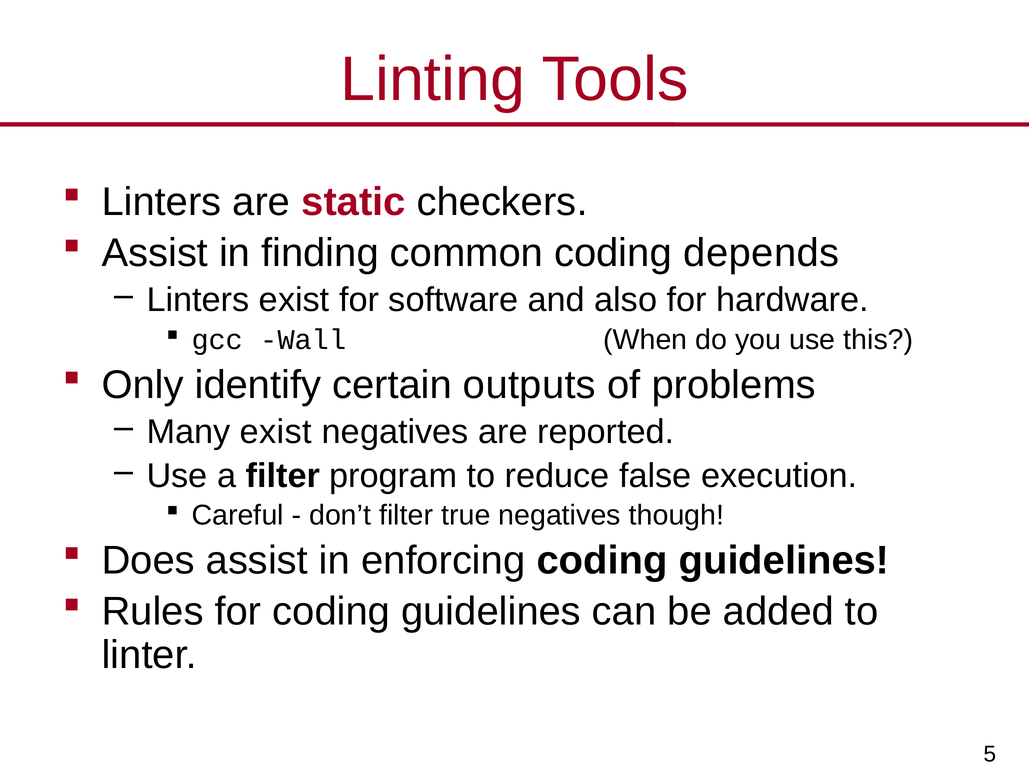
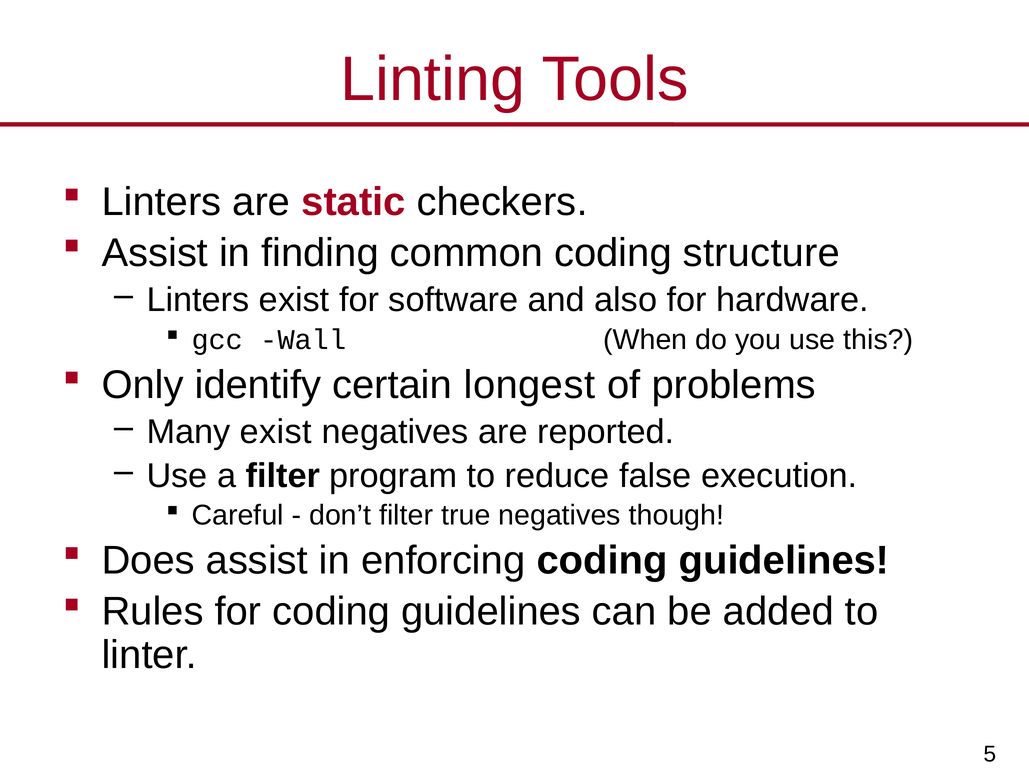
depends: depends -> structure
outputs: outputs -> longest
